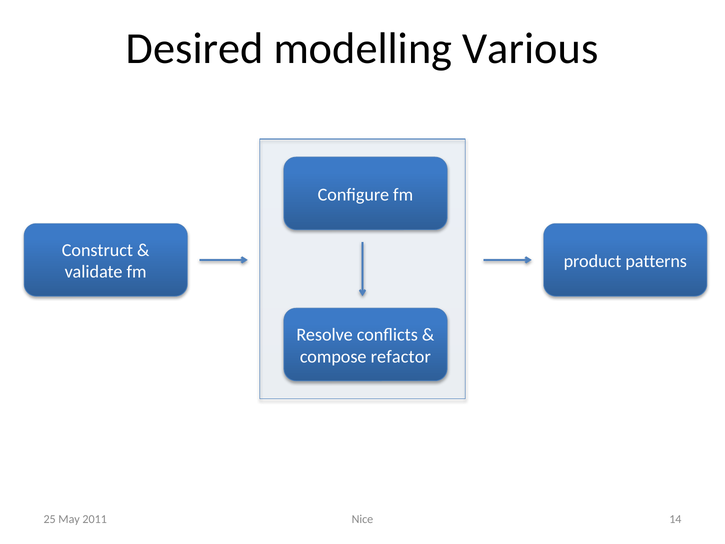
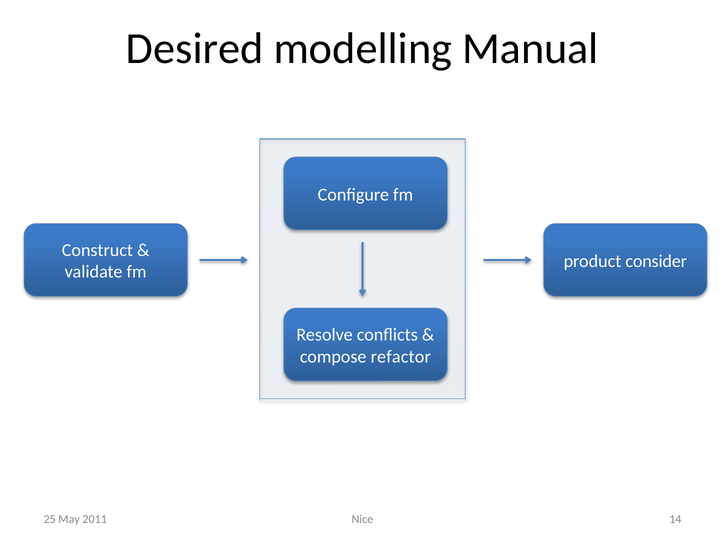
Various: Various -> Manual
patterns: patterns -> consider
